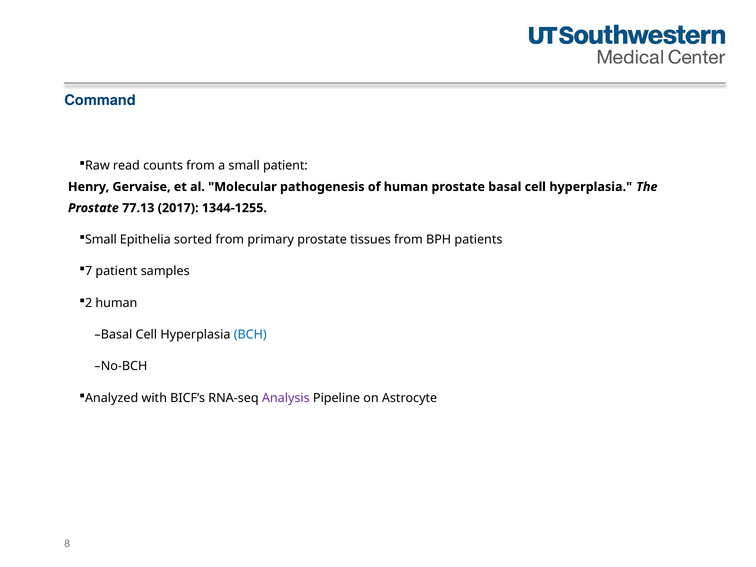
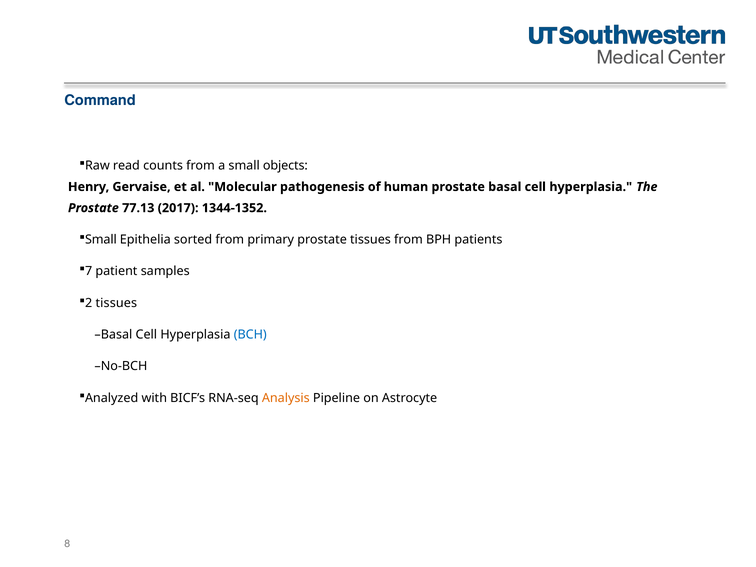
small patient: patient -> objects
1344-1255: 1344-1255 -> 1344-1352
2 human: human -> tissues
Analysis colour: purple -> orange
